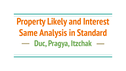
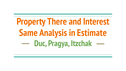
Likely: Likely -> There
Standard: Standard -> Estimate
